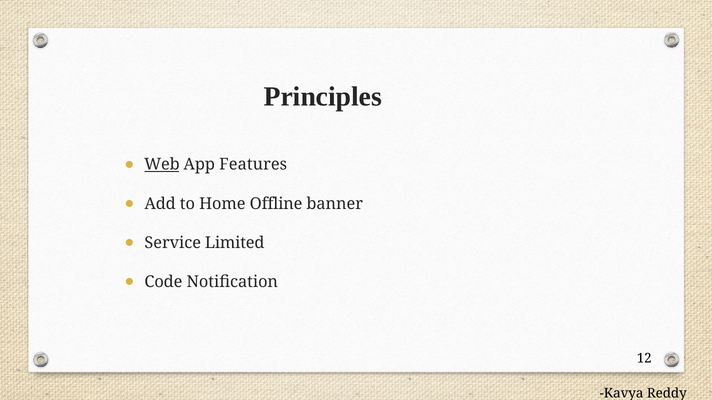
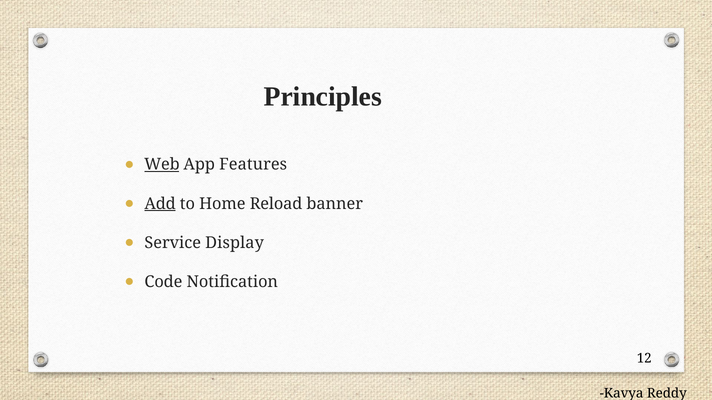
Add underline: none -> present
Offline: Offline -> Reload
Limited: Limited -> Display
